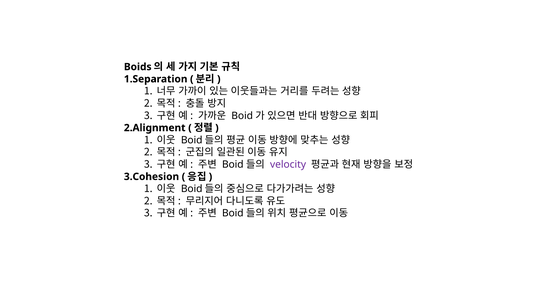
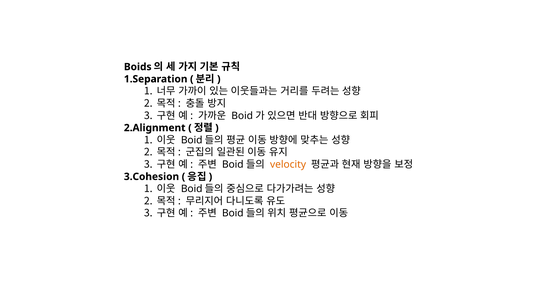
velocity colour: purple -> orange
